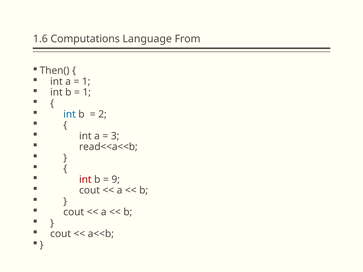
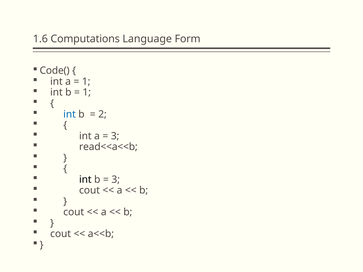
From: From -> Form
Then(: Then( -> Code(
int at (85, 180) colour: red -> black
9 at (116, 180): 9 -> 3
